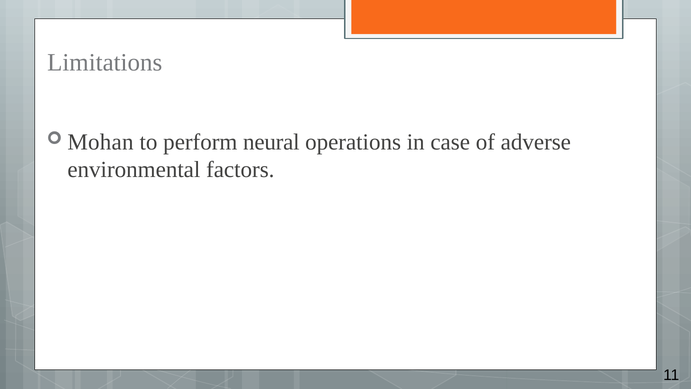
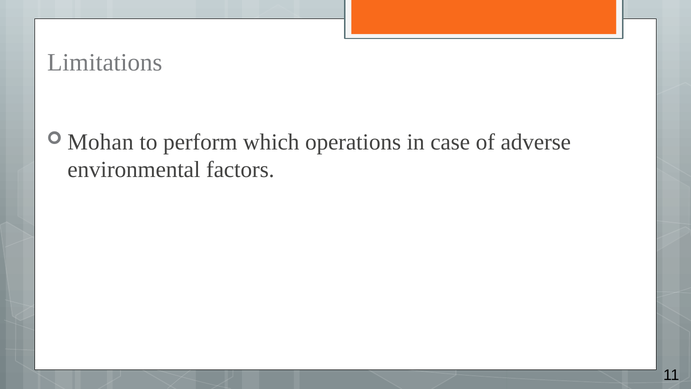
neural: neural -> which
